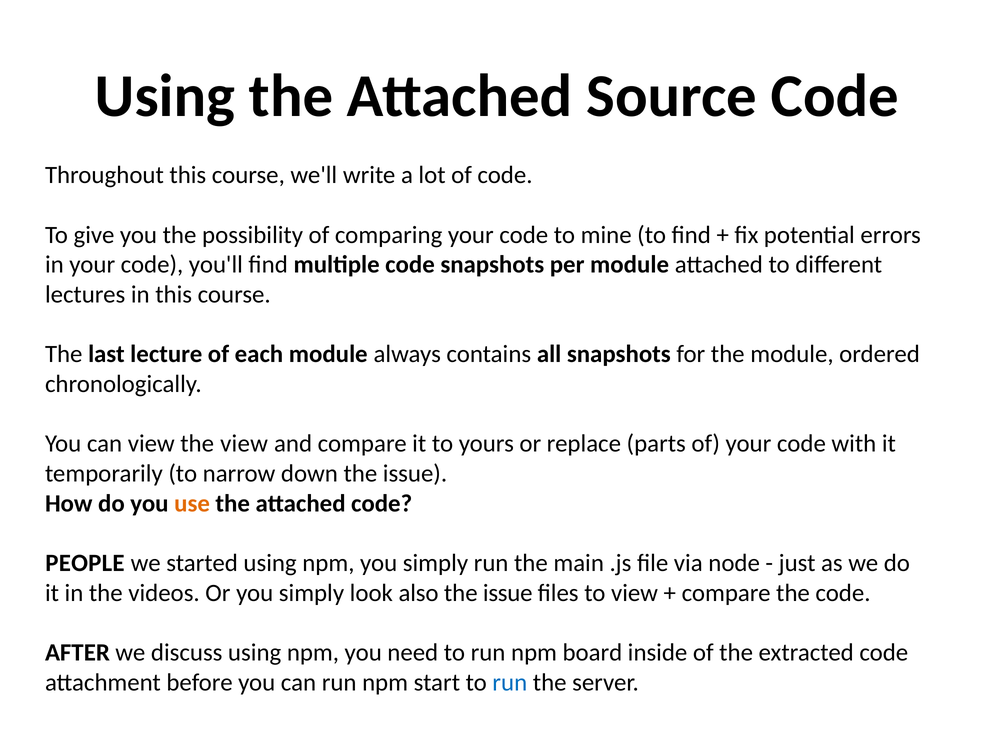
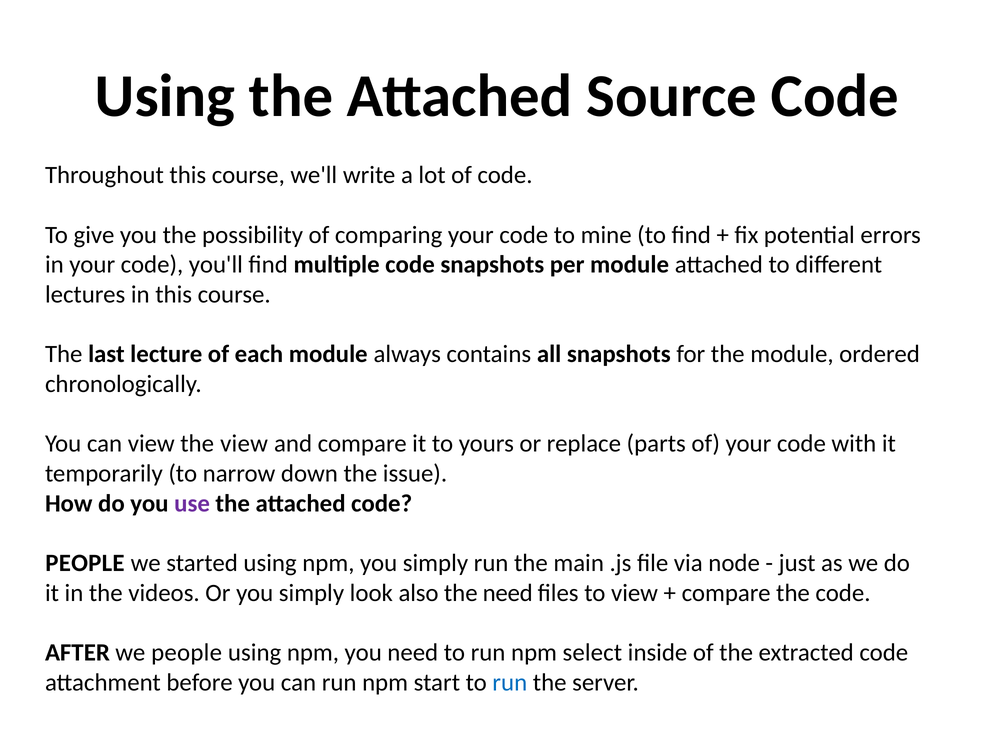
use colour: orange -> purple
issue at (508, 593): issue -> need
we discuss: discuss -> people
board: board -> select
